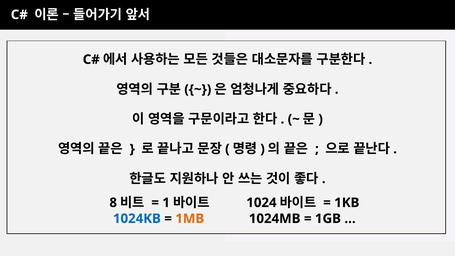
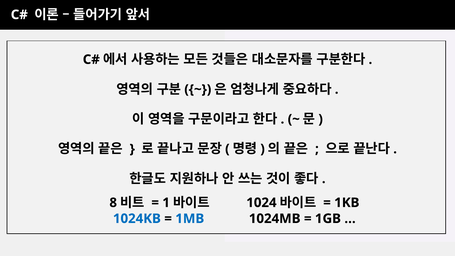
1MB colour: orange -> blue
